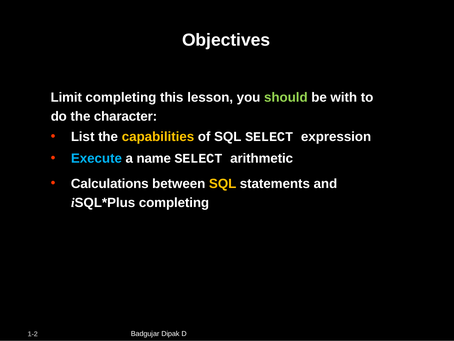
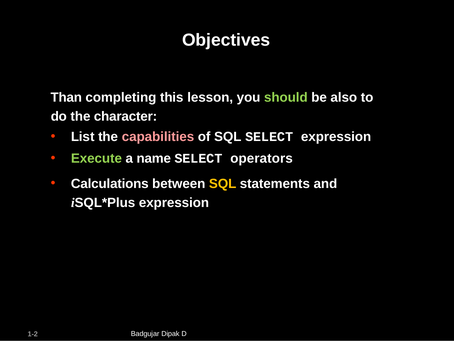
Limit: Limit -> Than
with: with -> also
capabilities colour: yellow -> pink
Execute colour: light blue -> light green
arithmetic: arithmetic -> operators
completing at (174, 203): completing -> expression
